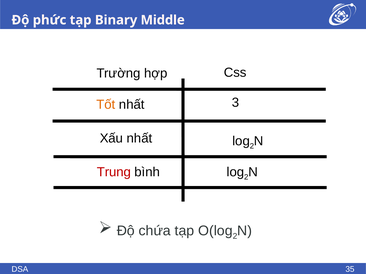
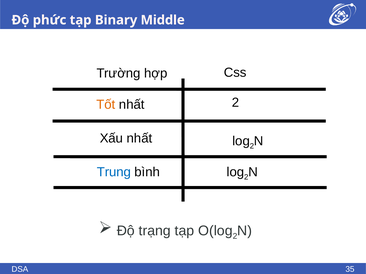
nhất 3: 3 -> 2
Trung colour: red -> blue
chứa: chứa -> trạng
